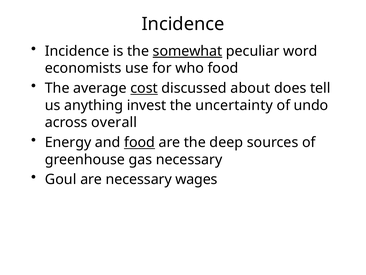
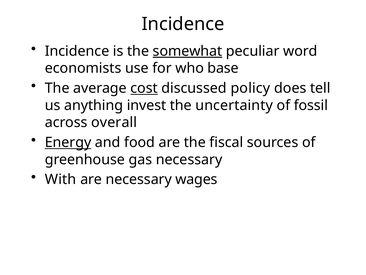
who food: food -> base
about: about -> policy
undo: undo -> fossil
Energy underline: none -> present
food at (140, 142) underline: present -> none
deep: deep -> fiscal
Goul: Goul -> With
